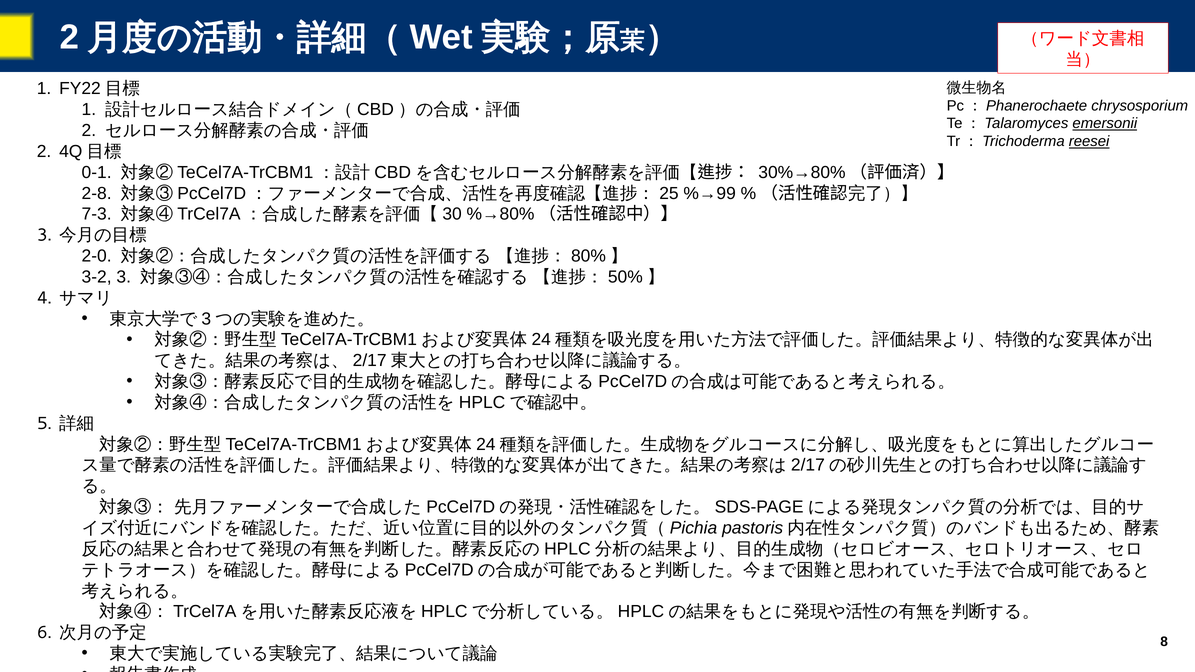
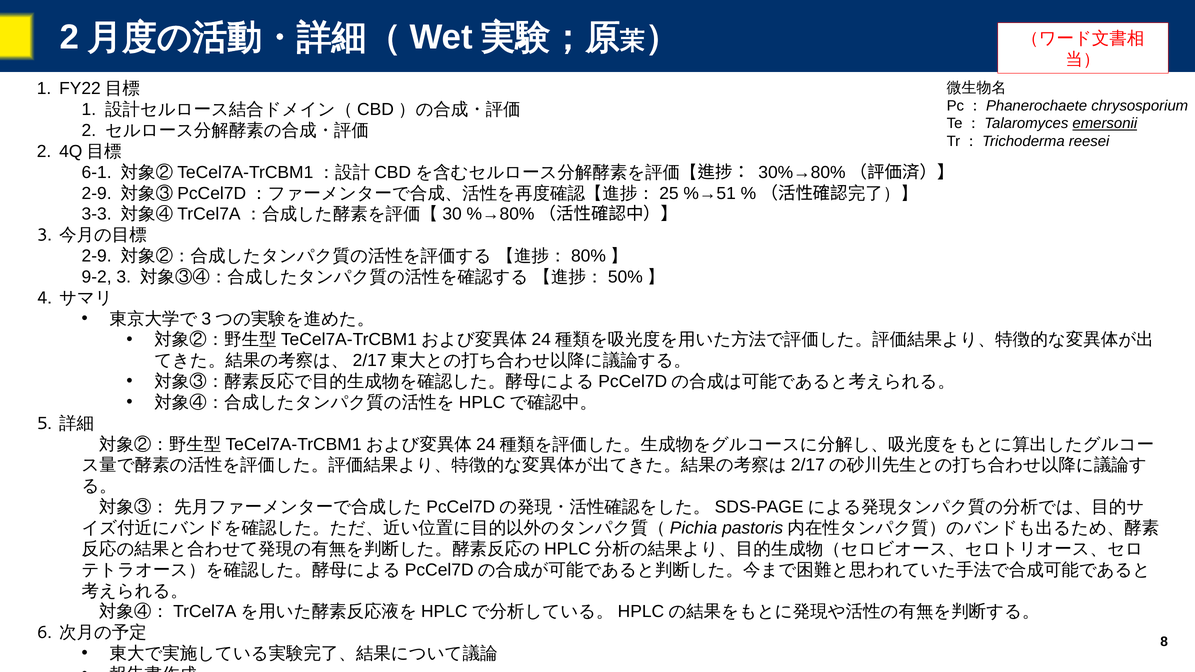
reesei underline: present -> none
0-1: 0-1 -> 6-1
2-8 at (97, 193): 2-8 -> 2-9
%→99: %→99 -> %→51
7-3: 7-3 -> 3-3
2-0 at (97, 256): 2-0 -> 2-9
3-2: 3-2 -> 9-2
